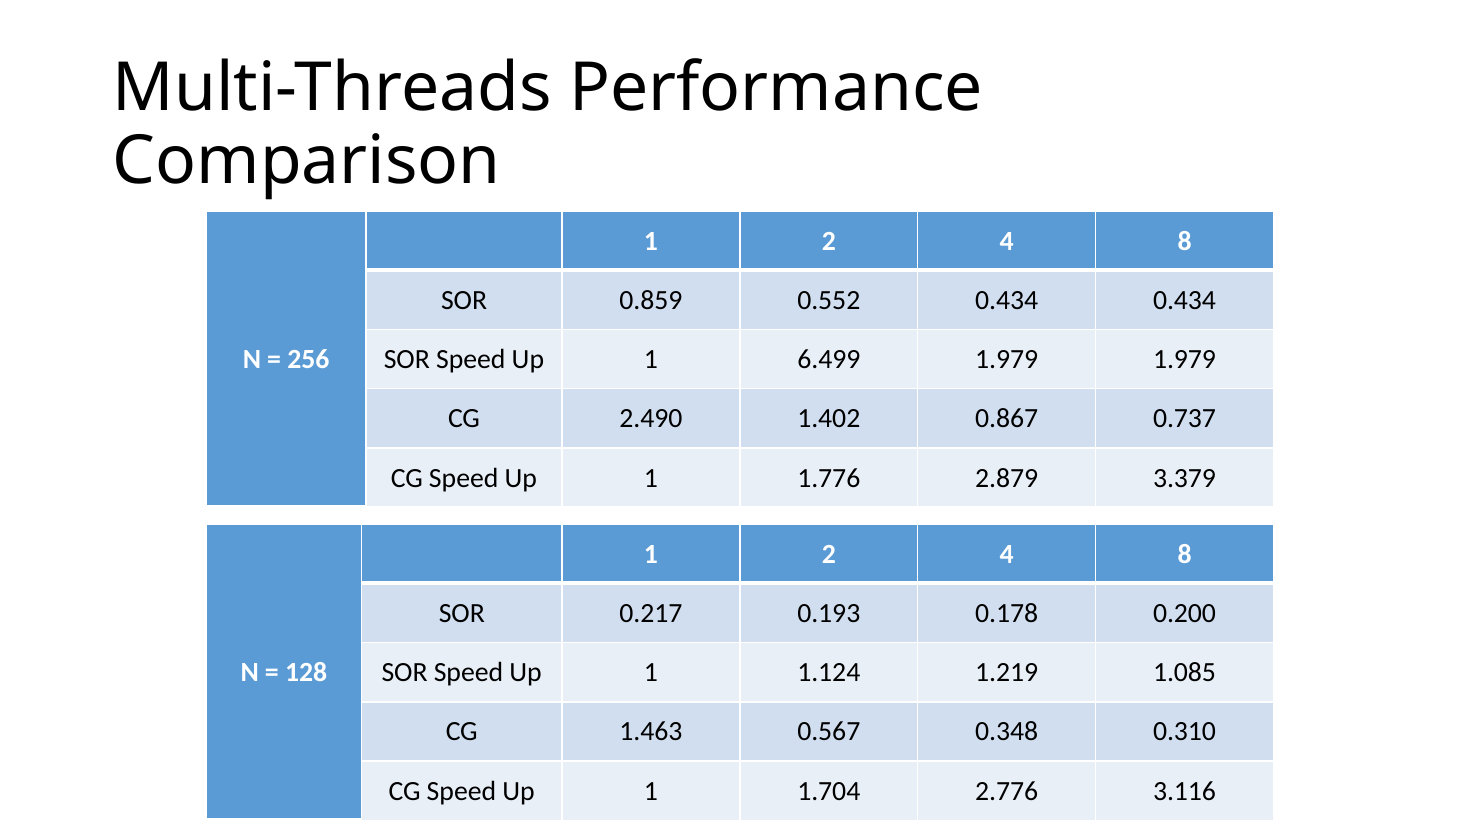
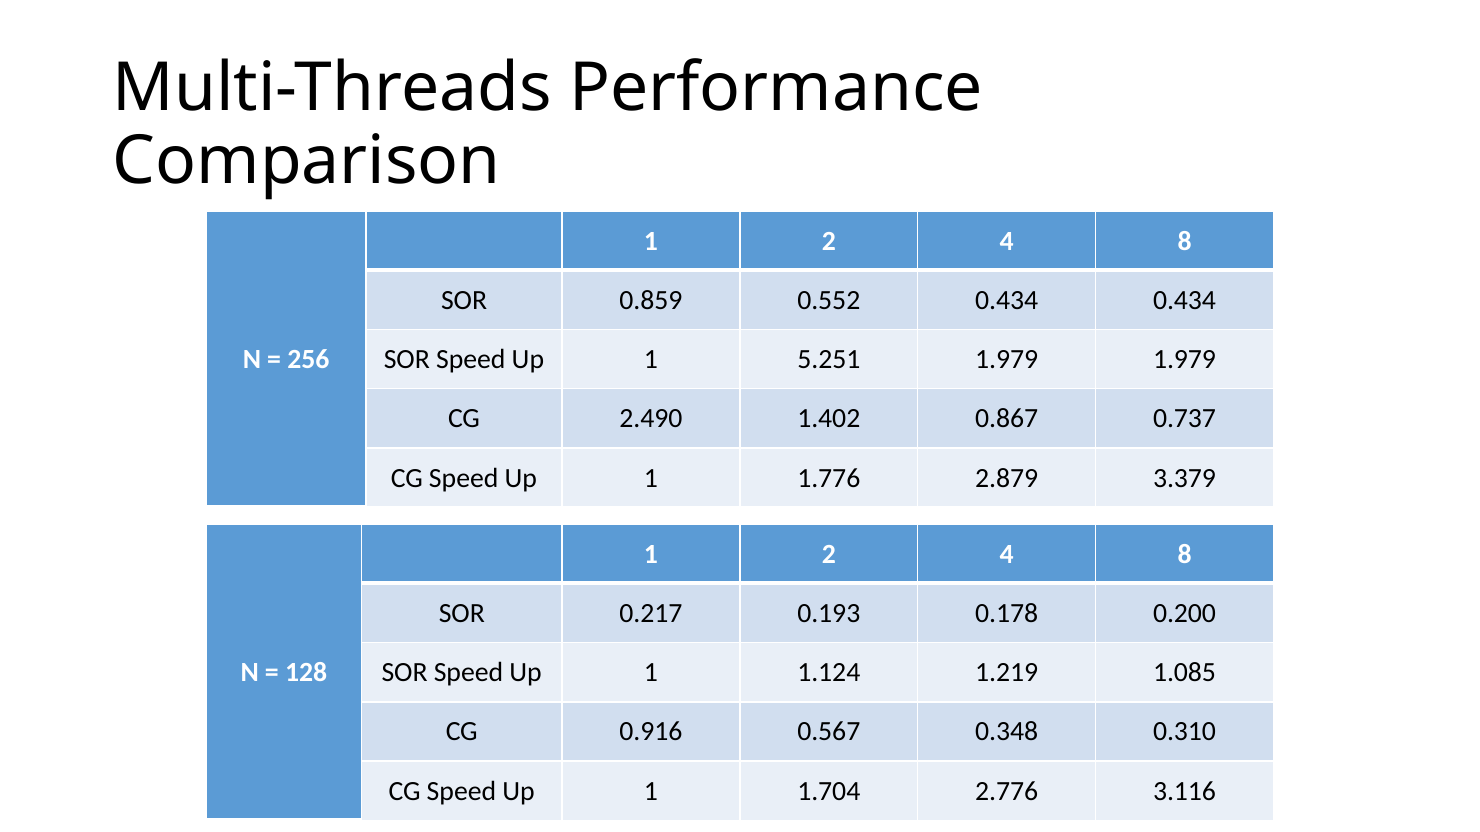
6.499: 6.499 -> 5.251
1.463: 1.463 -> 0.916
